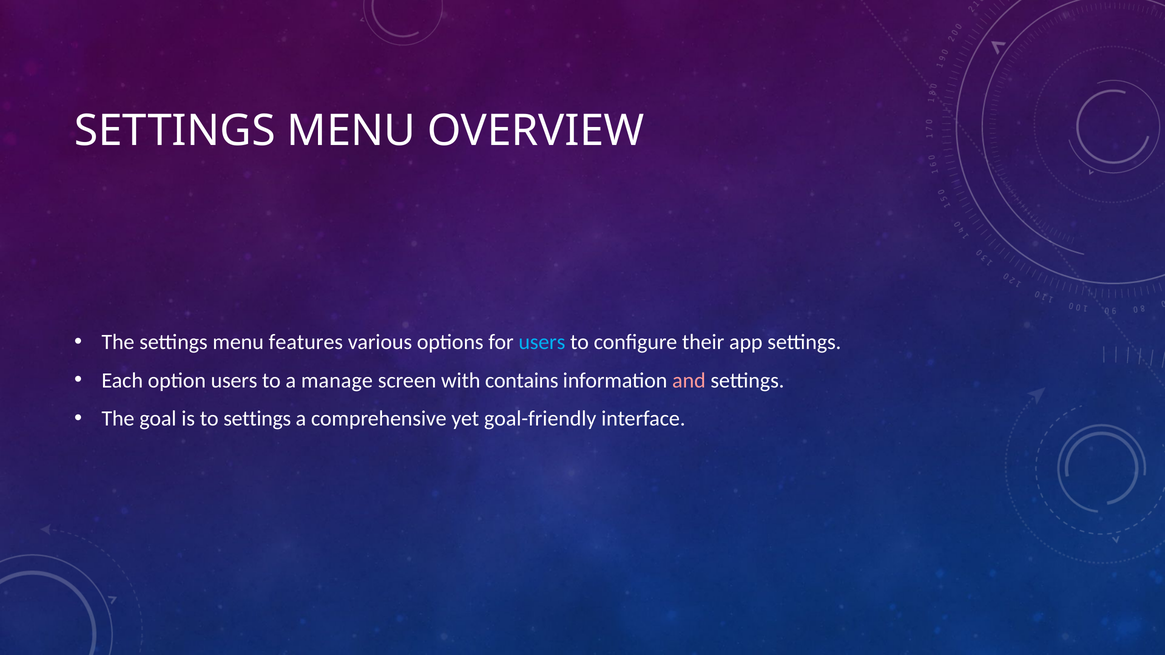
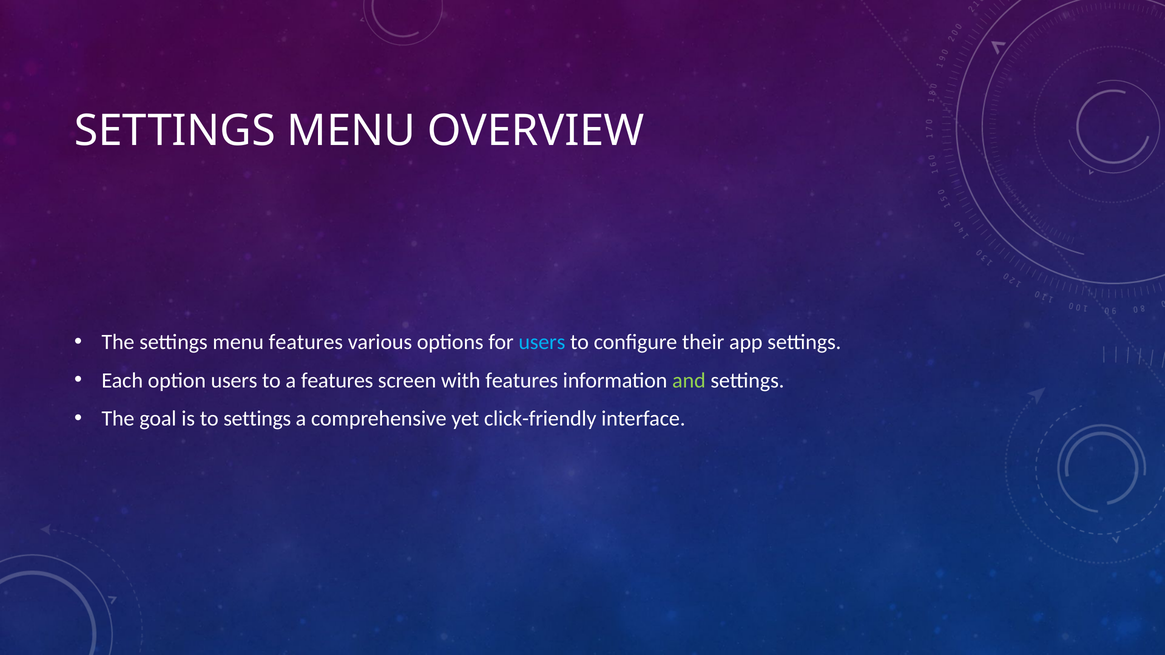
a manage: manage -> features
with contains: contains -> features
and colour: pink -> light green
goal-friendly: goal-friendly -> click-friendly
